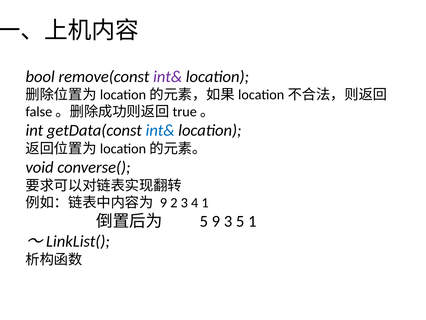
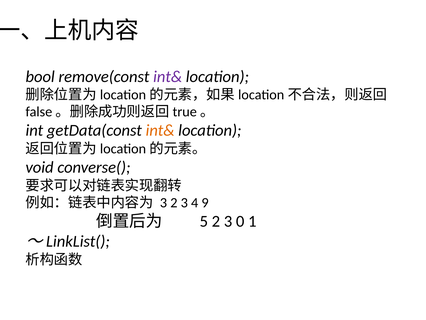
int& at (160, 130) colour: blue -> orange
9 at (163, 203): 9 -> 3
4 1: 1 -> 9
5 9: 9 -> 2
3 5: 5 -> 0
